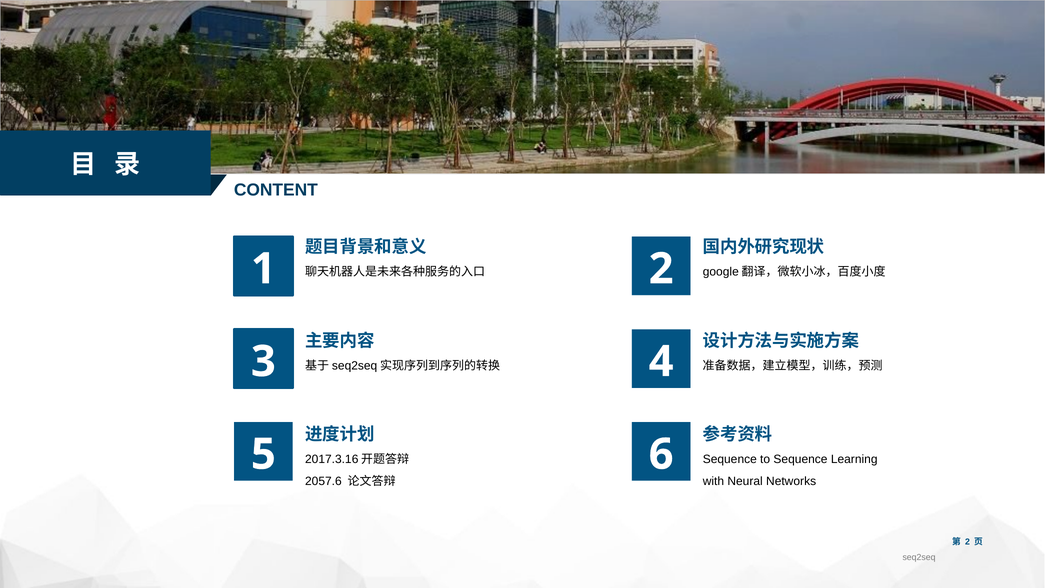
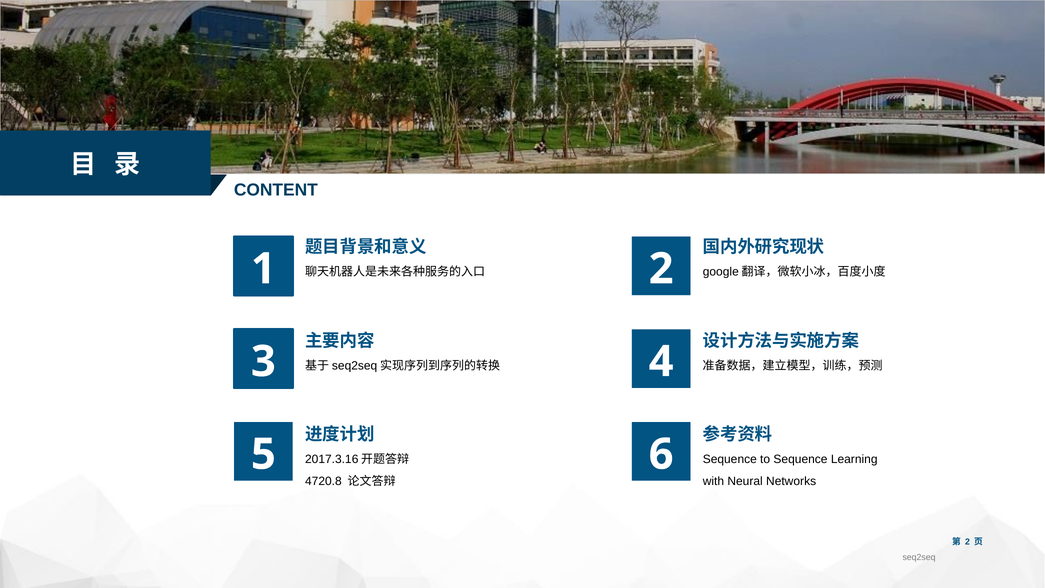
2057.6: 2057.6 -> 4720.8
